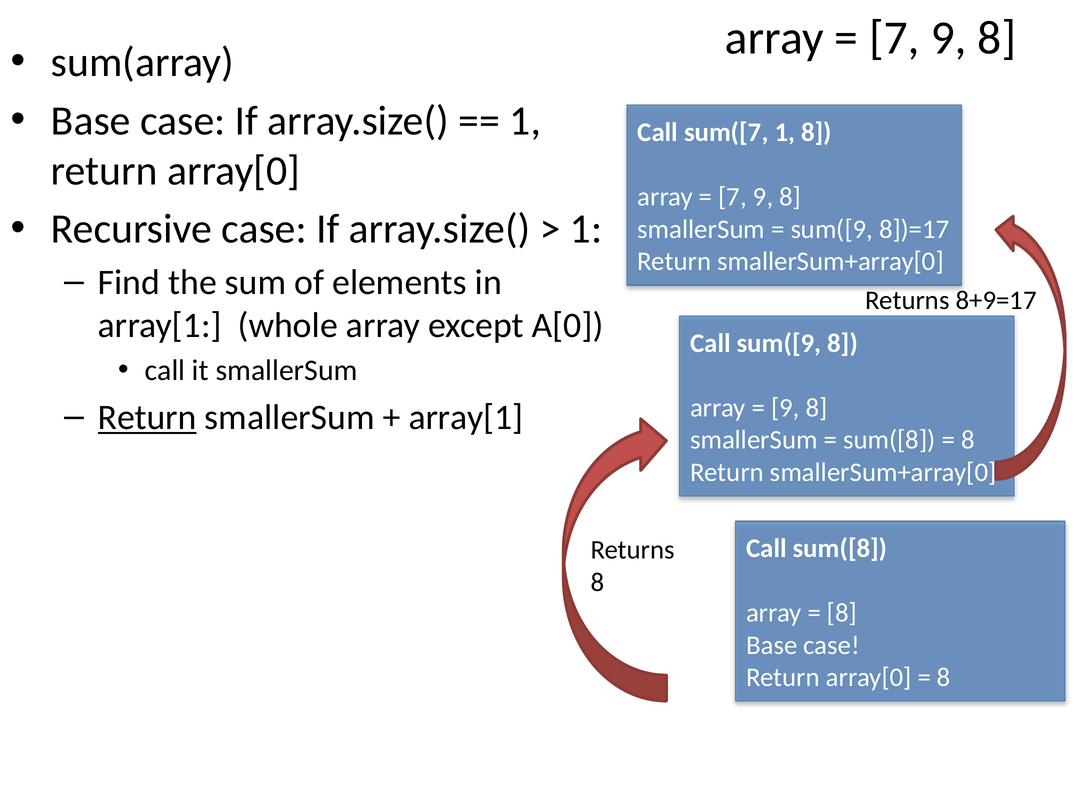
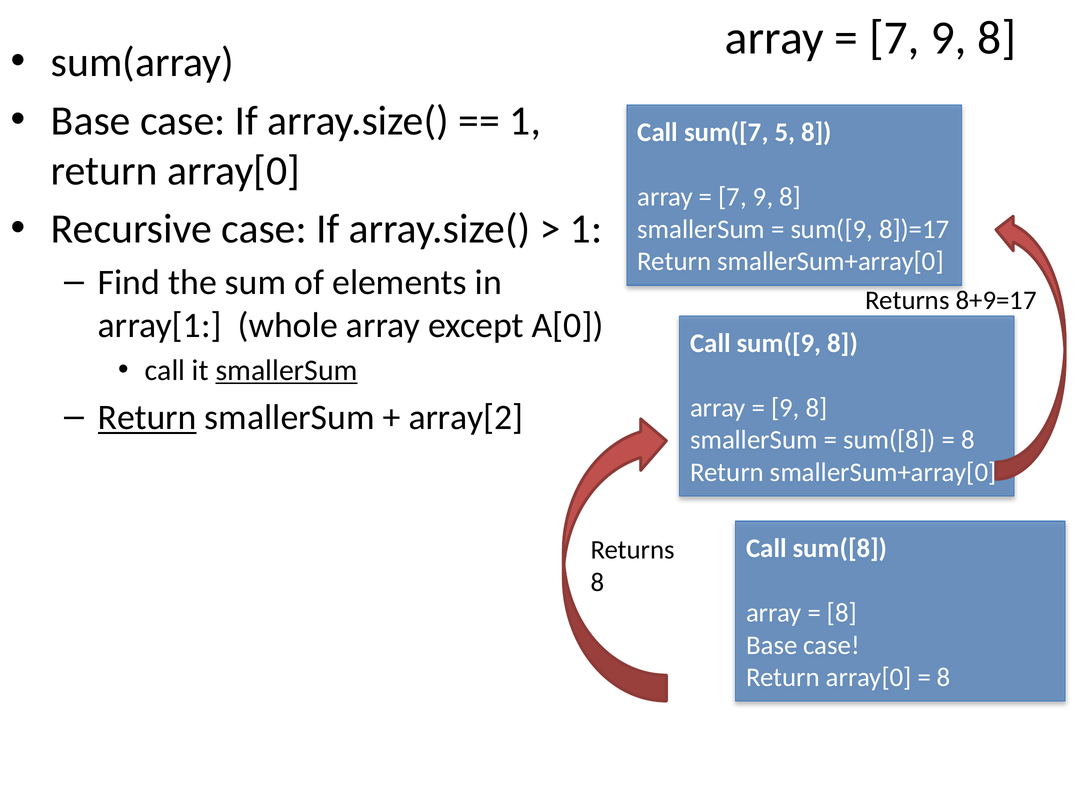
sum([7 1: 1 -> 5
smallerSum at (287, 370) underline: none -> present
array[1 at (466, 417): array[1 -> array[2
